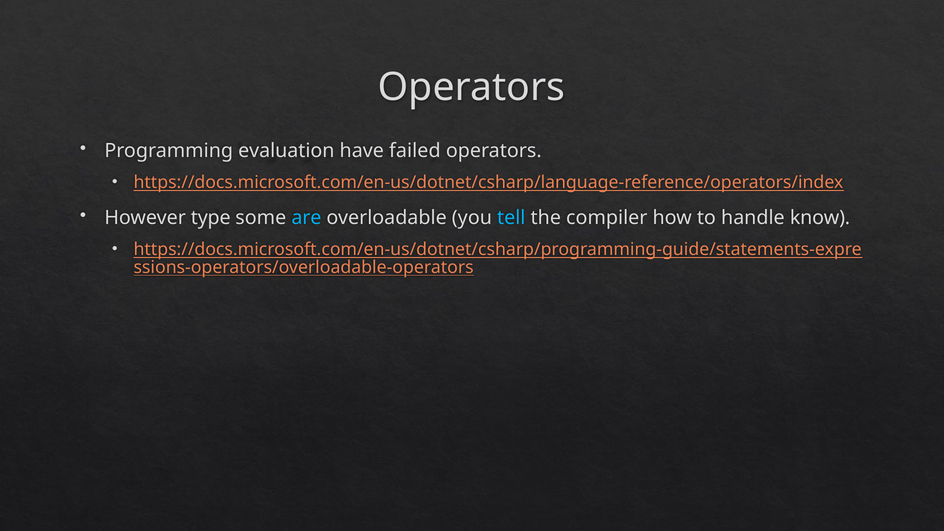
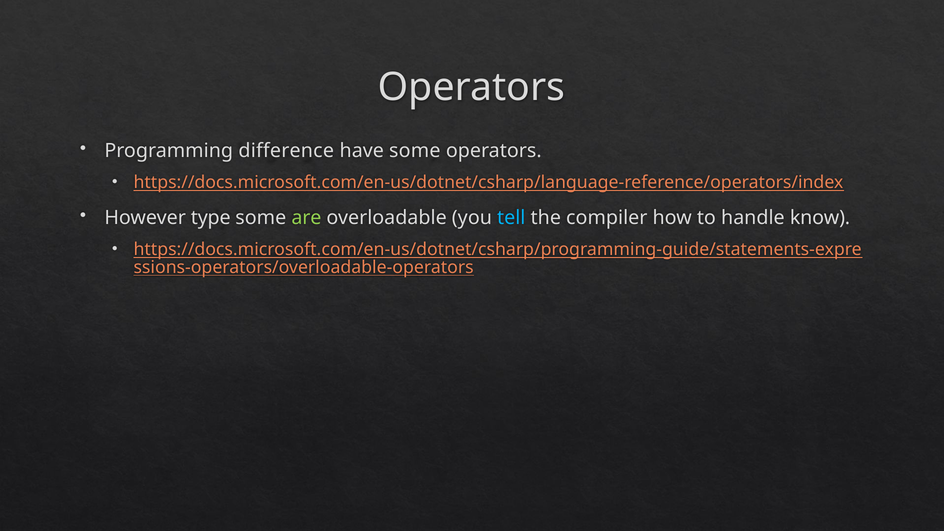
evaluation: evaluation -> difference
have failed: failed -> some
are colour: light blue -> light green
